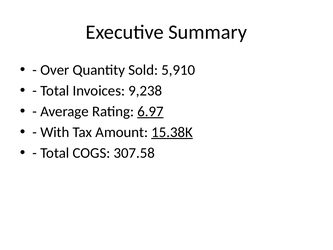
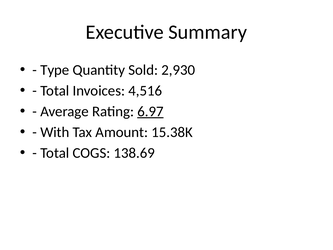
Over: Over -> Type
5,910: 5,910 -> 2,930
9,238: 9,238 -> 4,516
15.38K underline: present -> none
307.58: 307.58 -> 138.69
